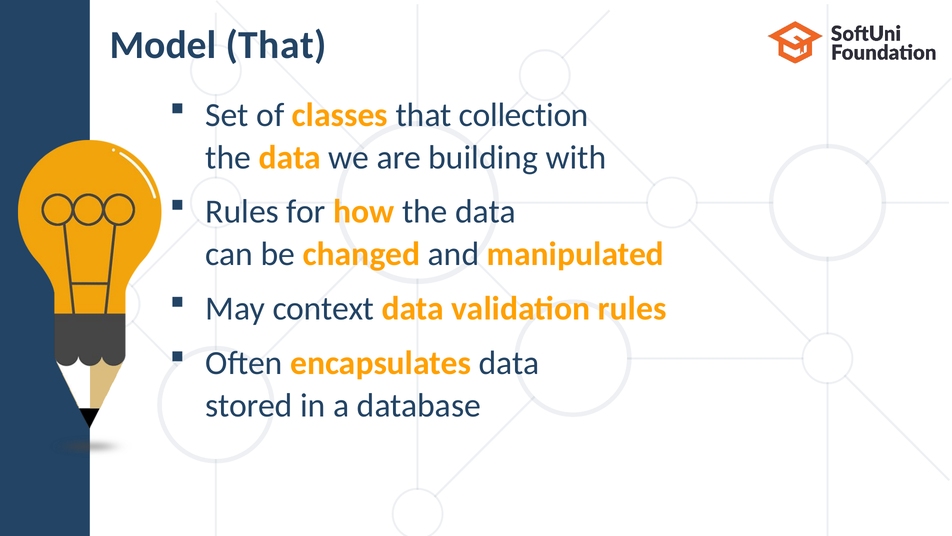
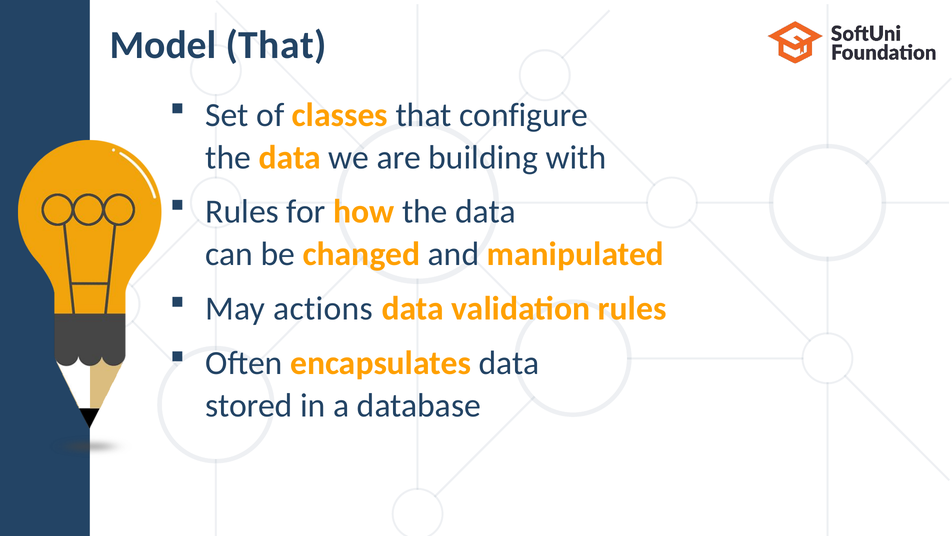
collection: collection -> configure
context: context -> actions
